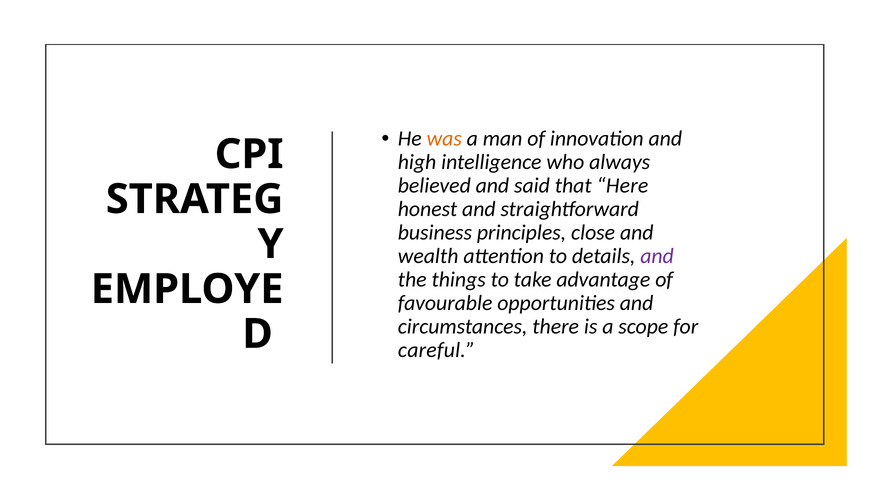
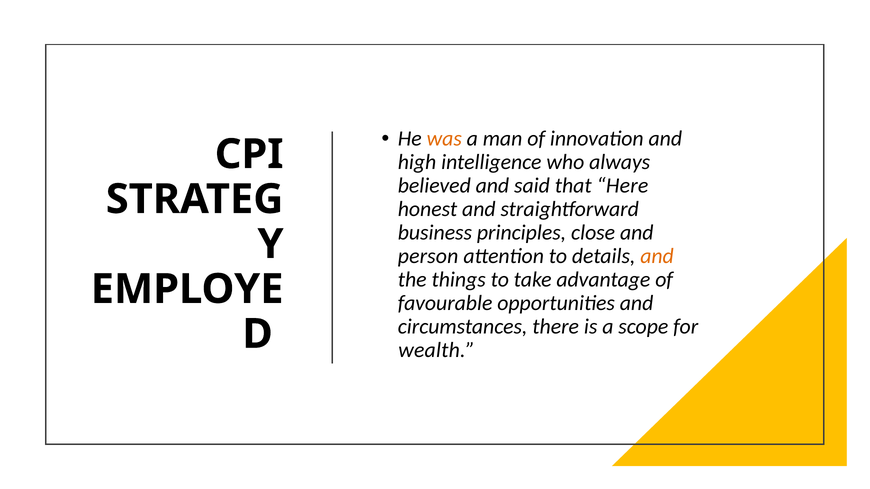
wealth: wealth -> person
and at (657, 256) colour: purple -> orange
careful: careful -> wealth
